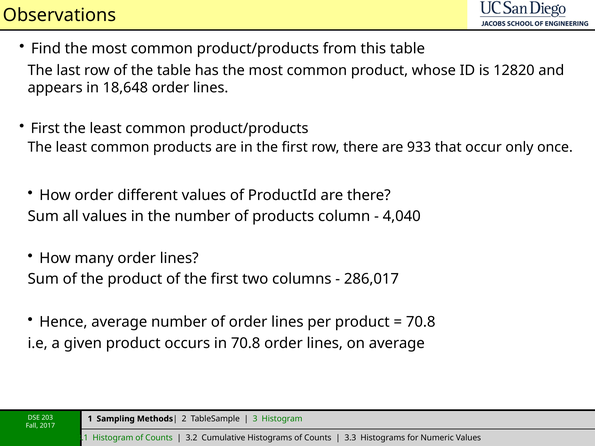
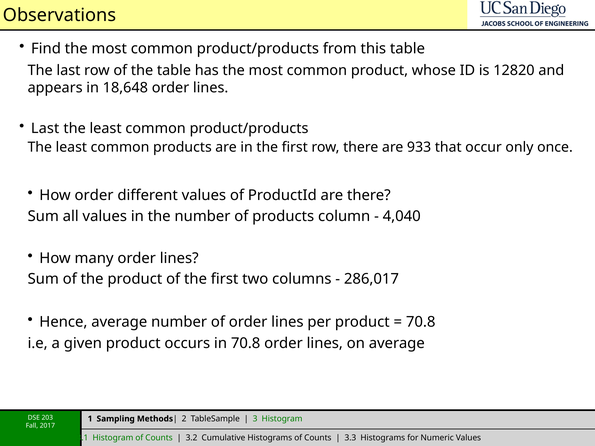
First at (45, 129): First -> Last
